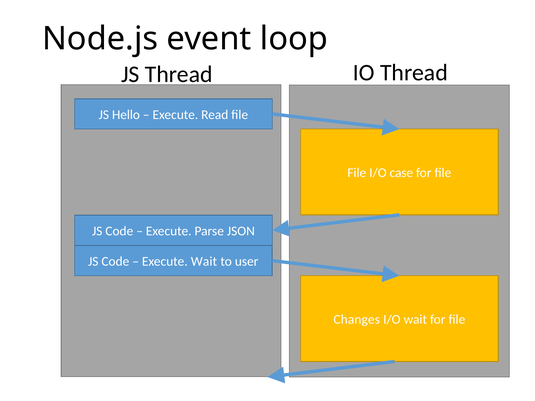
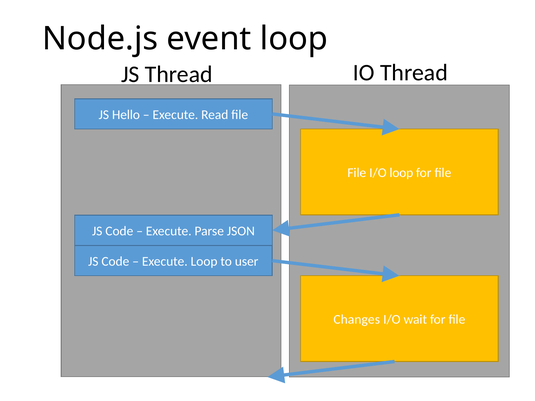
I/O case: case -> loop
Execute Wait: Wait -> Loop
